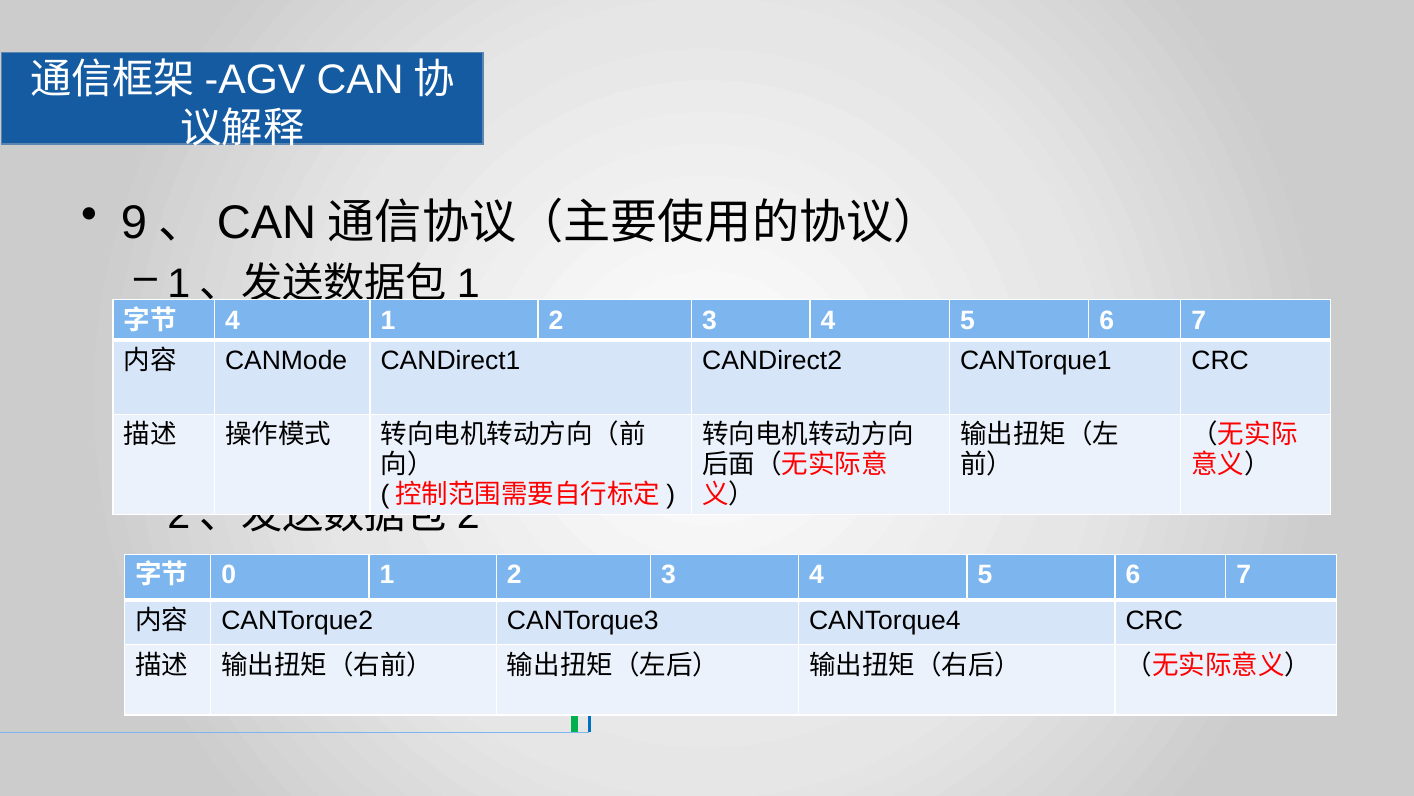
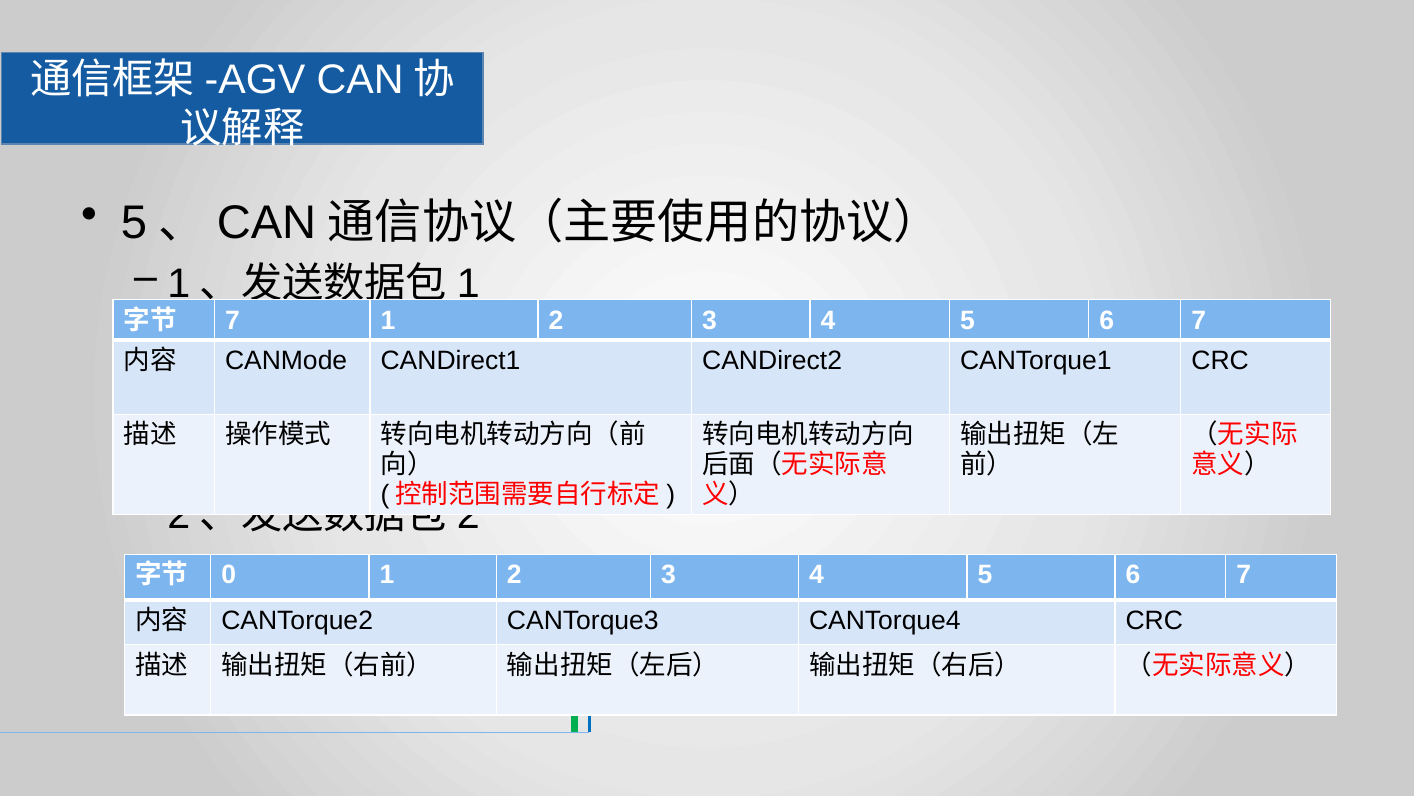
9 at (134, 222): 9 -> 5
4 at (232, 320): 4 -> 7
